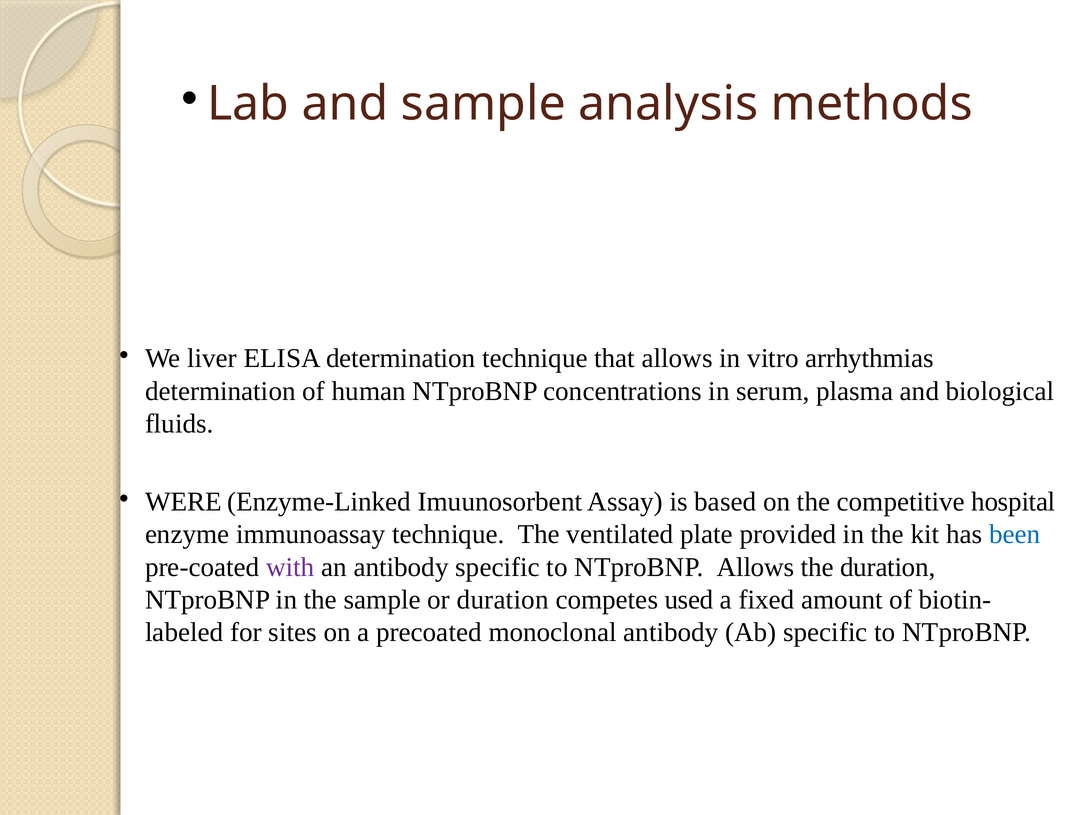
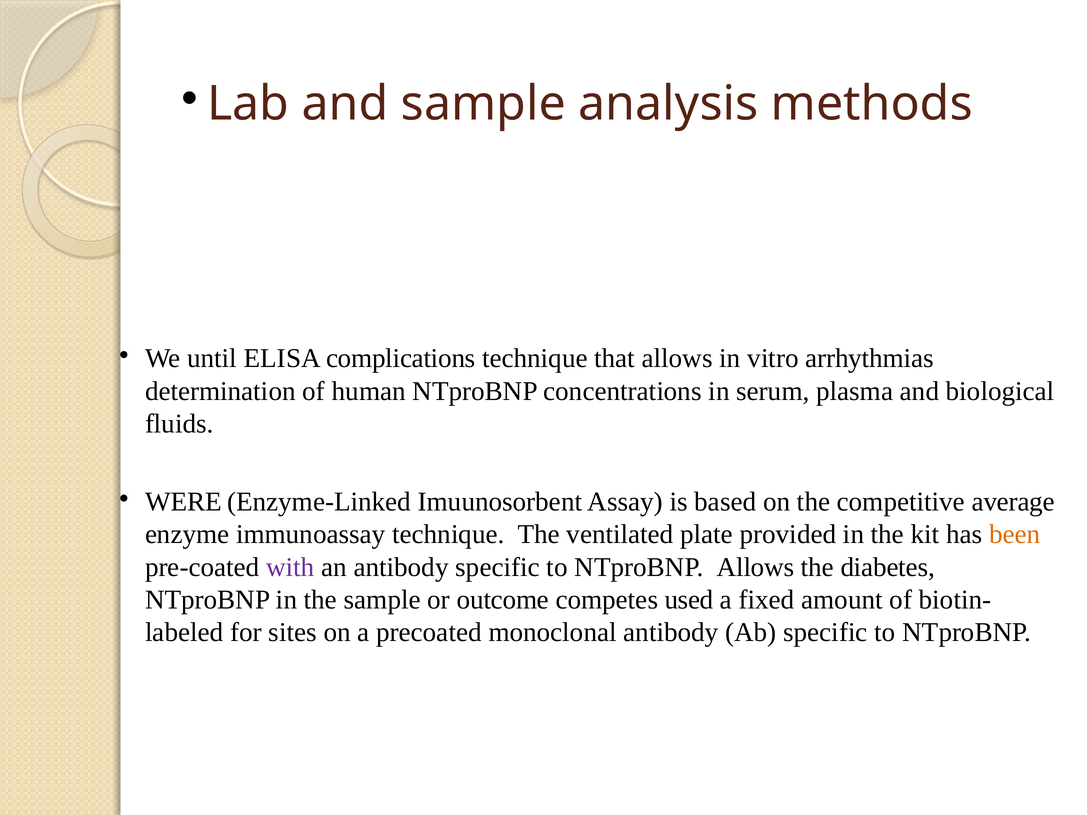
liver: liver -> until
ELISA determination: determination -> complications
hospital: hospital -> average
been colour: blue -> orange
the duration: duration -> diabetes
or duration: duration -> outcome
